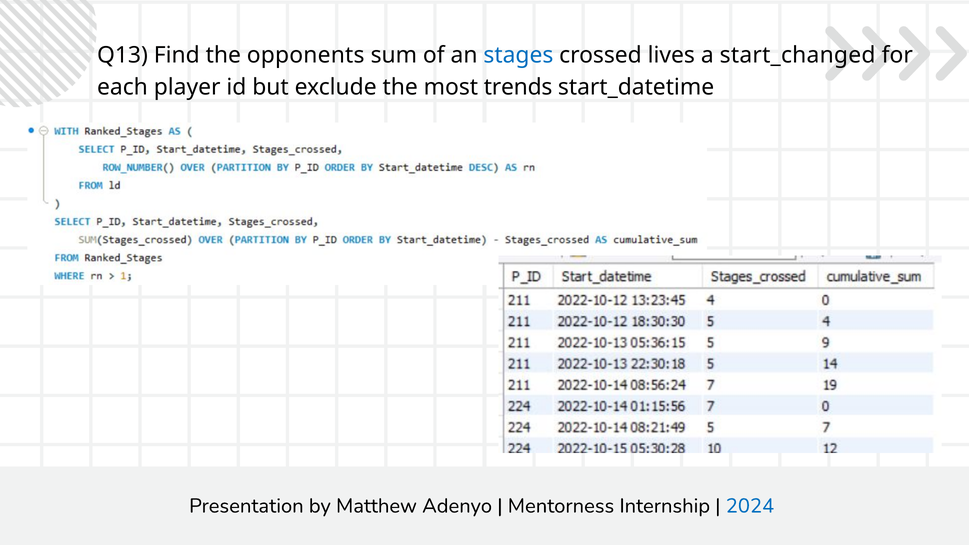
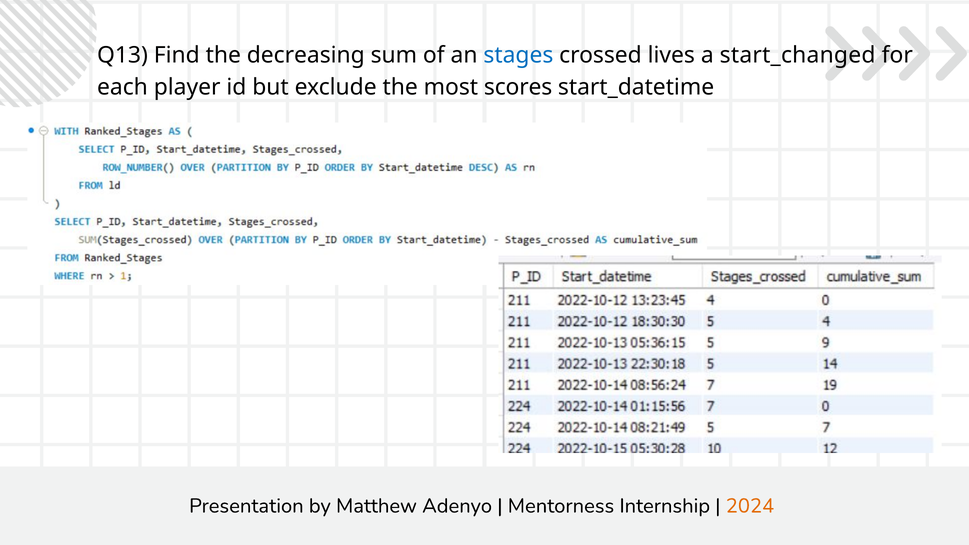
opponents: opponents -> decreasing
trends: trends -> scores
2024 colour: blue -> orange
